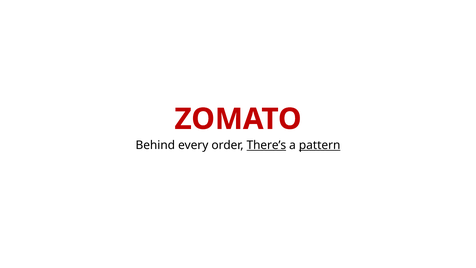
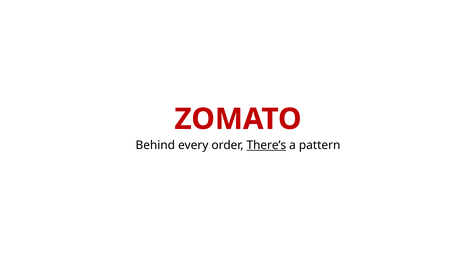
pattern underline: present -> none
